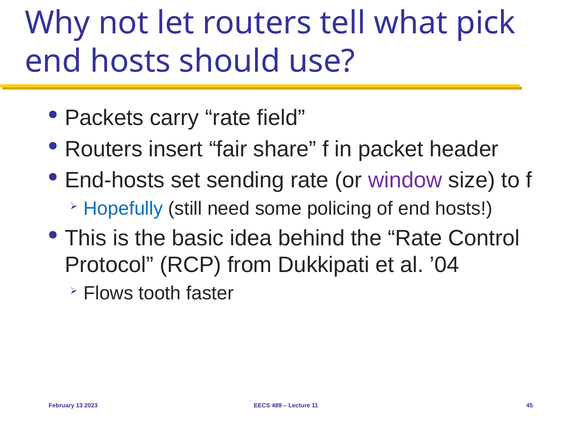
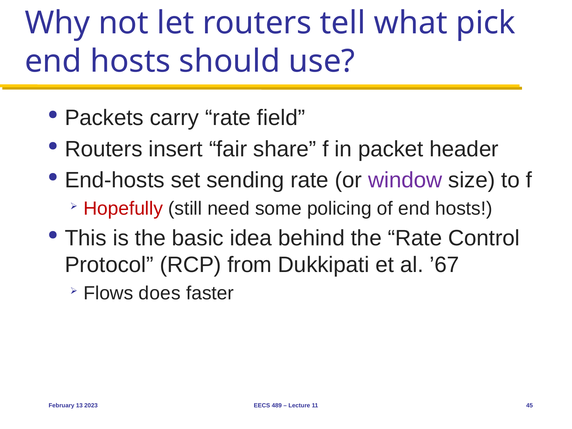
Hopefully colour: blue -> red
’04: ’04 -> ’67
tooth: tooth -> does
